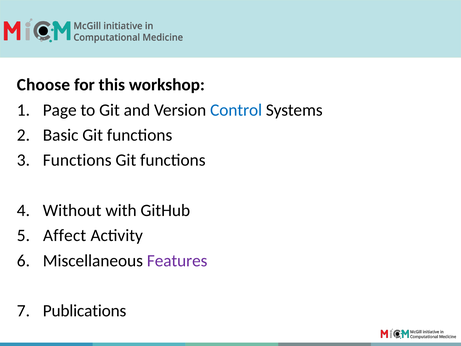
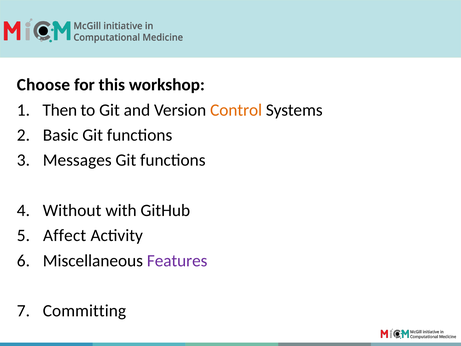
Page: Page -> Then
Control colour: blue -> orange
Functions at (77, 160): Functions -> Messages
Publications: Publications -> Committing
